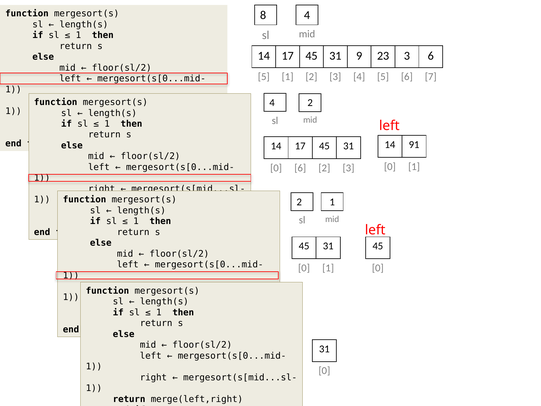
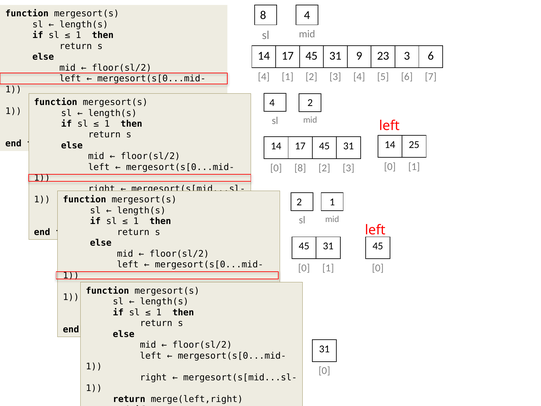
5 at (264, 77): 5 -> 4
91: 91 -> 25
0 6: 6 -> 8
